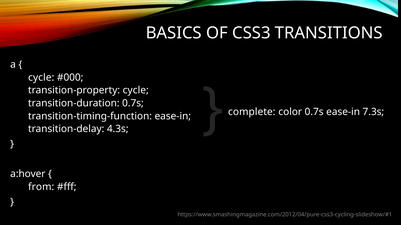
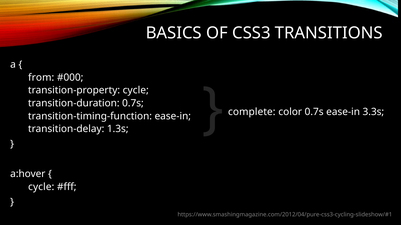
cycle at (41, 78): cycle -> from
7.3s: 7.3s -> 3.3s
4.3s: 4.3s -> 1.3s
from at (41, 187): from -> cycle
